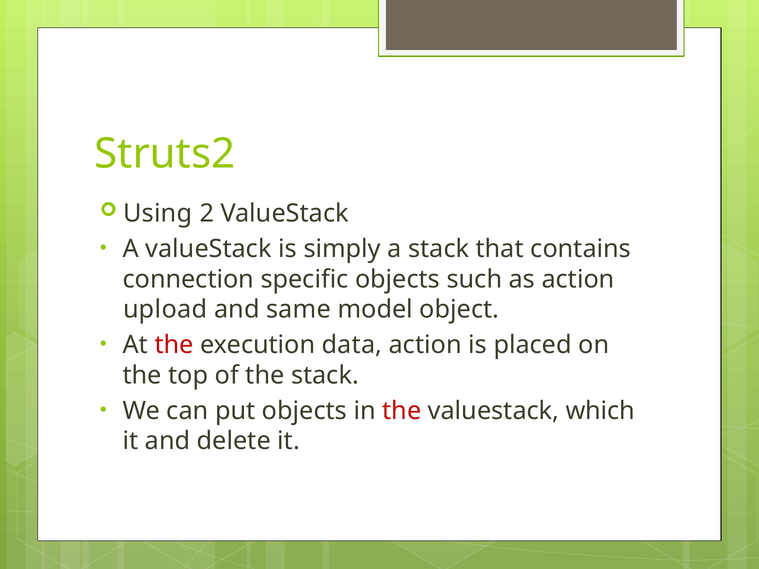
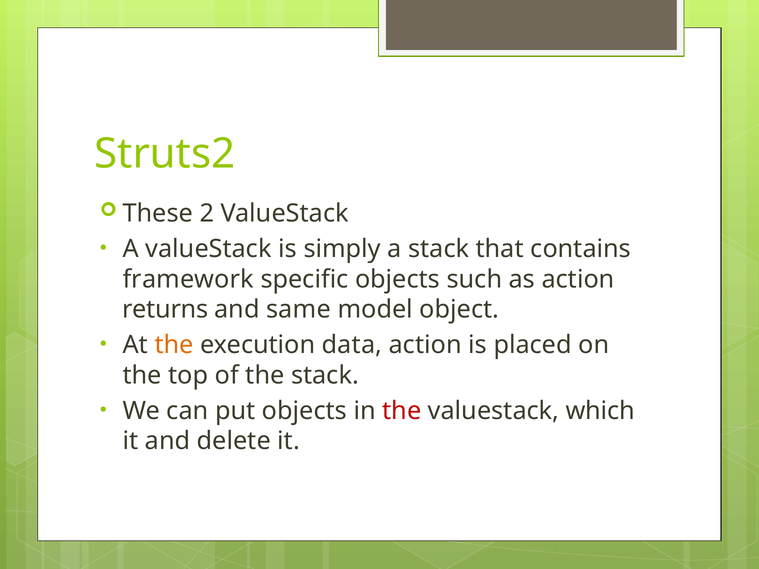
Using: Using -> These
connection: connection -> framework
upload: upload -> returns
the at (174, 345) colour: red -> orange
